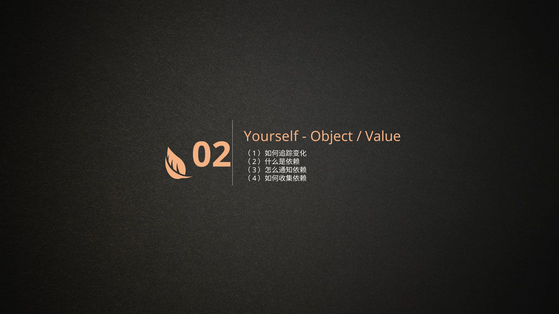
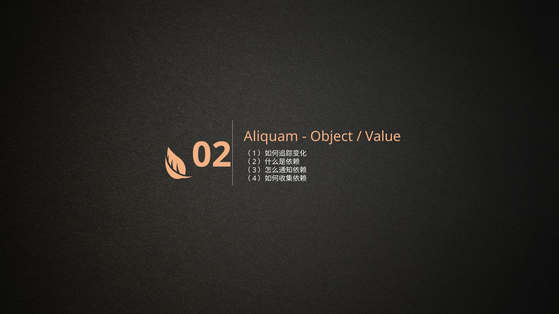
Yourself: Yourself -> Aliquam
